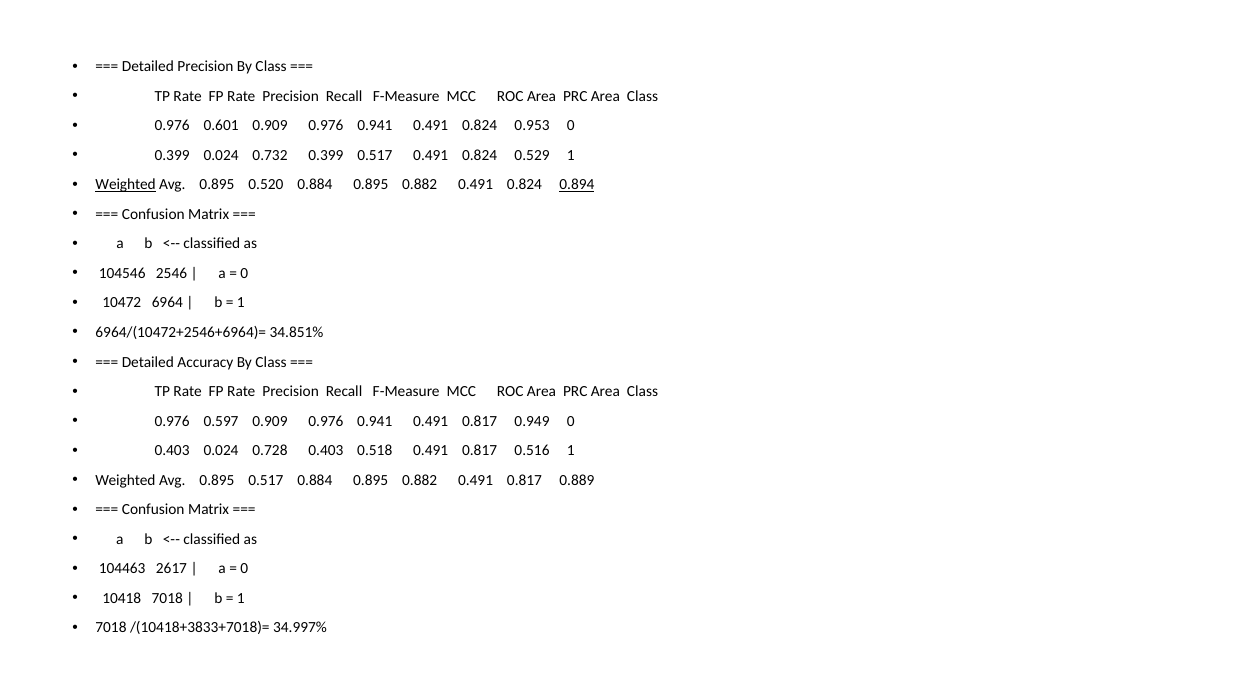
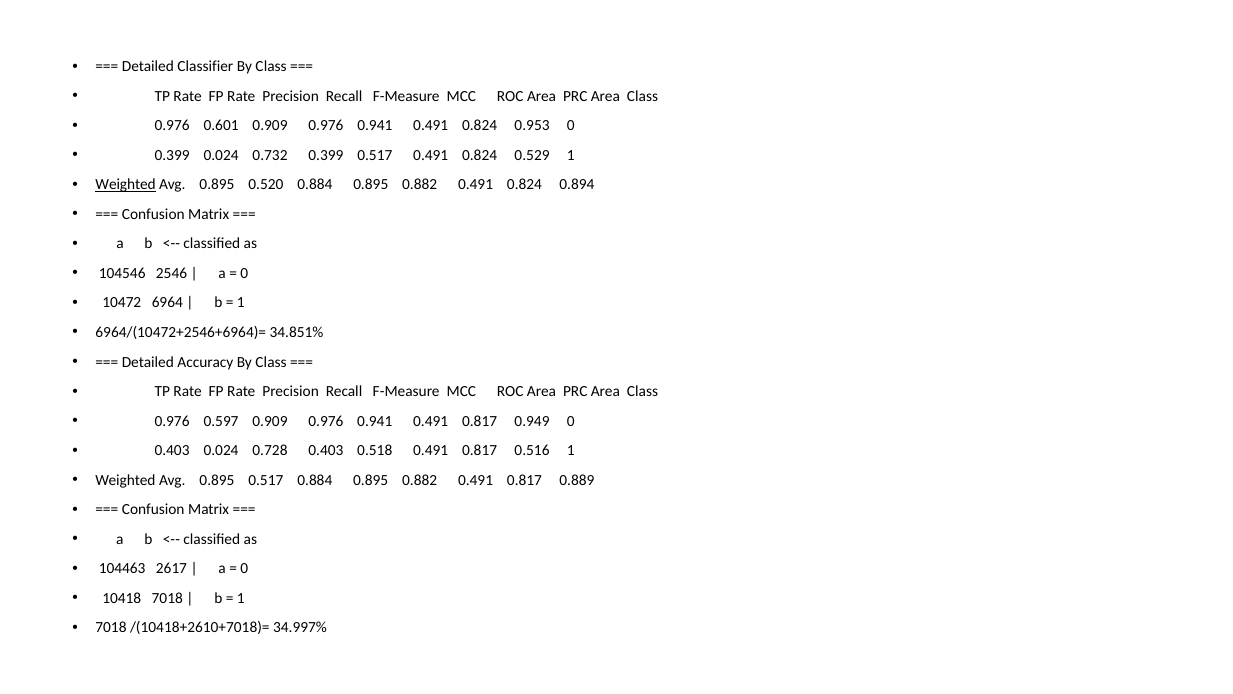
Detailed Precision: Precision -> Classifier
0.894 underline: present -> none
/(10418+3833+7018)=: /(10418+3833+7018)= -> /(10418+2610+7018)=
